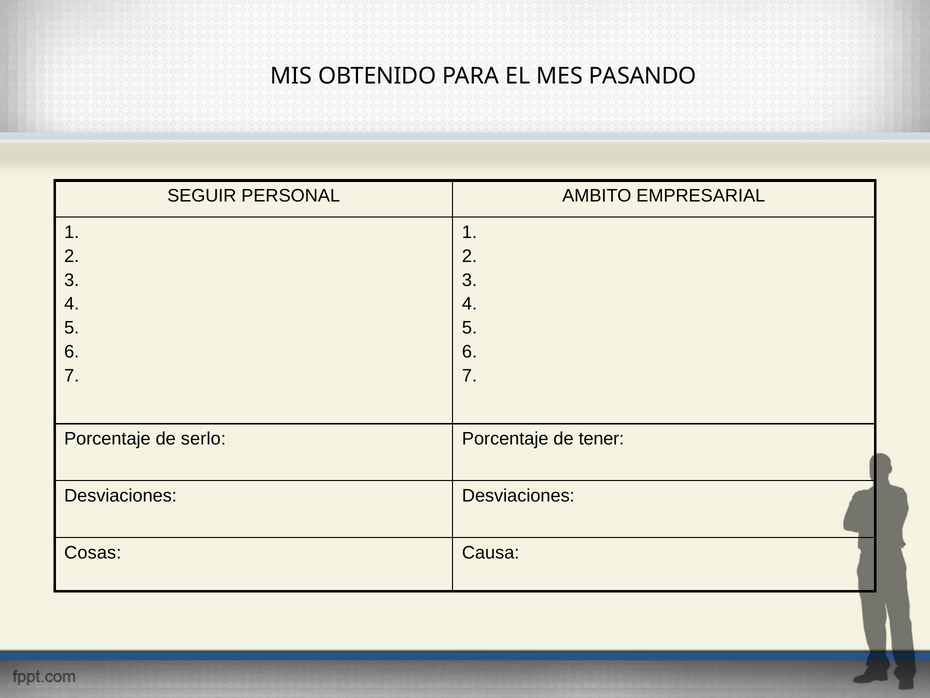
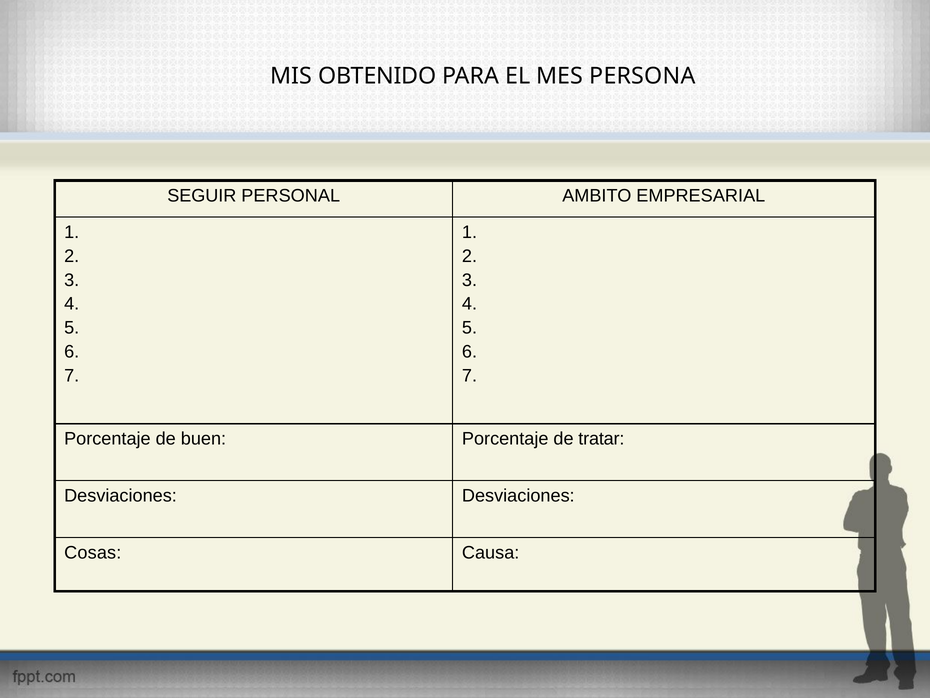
PASANDO: PASANDO -> PERSONA
serlo: serlo -> buen
tener: tener -> tratar
